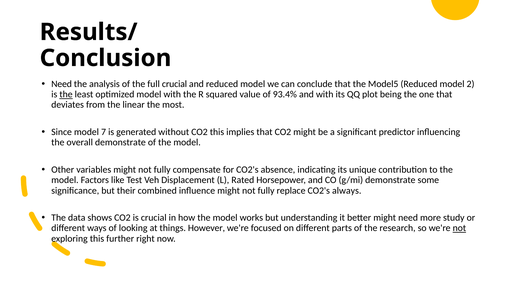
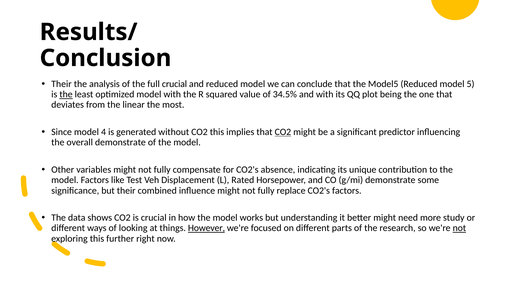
Need at (62, 84): Need -> Their
2: 2 -> 5
93.4%: 93.4% -> 34.5%
7: 7 -> 4
CO2 at (283, 132) underline: none -> present
CO2's always: always -> factors
However underline: none -> present
